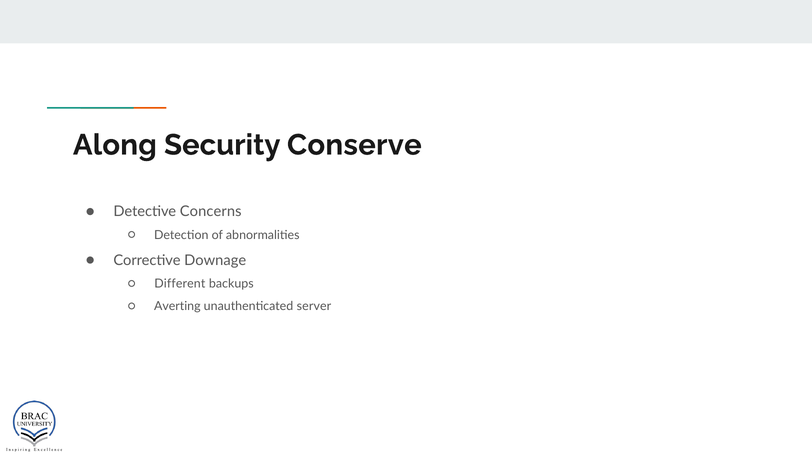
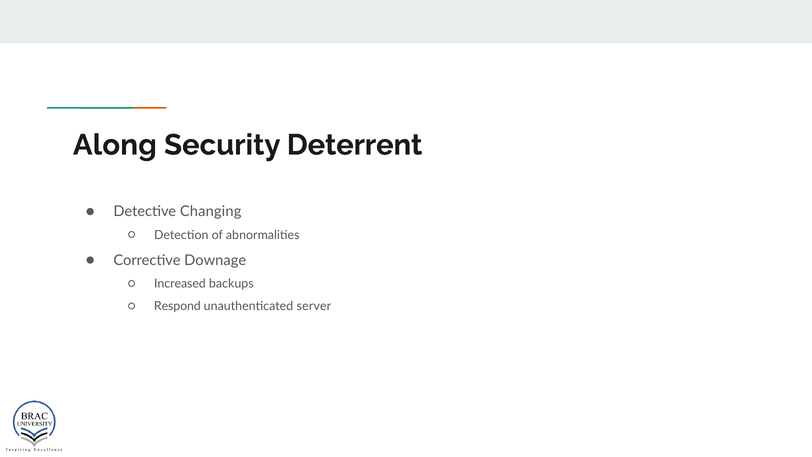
Conserve: Conserve -> Deterrent
Concerns: Concerns -> Changing
Different: Different -> Increased
Averting: Averting -> Respond
